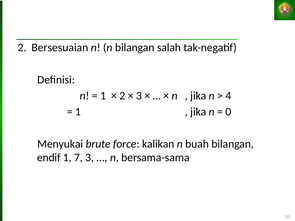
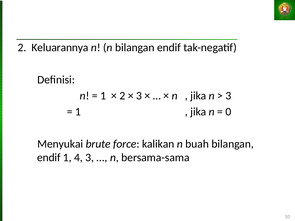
Bersesuaian: Bersesuaian -> Keluarannya
n bilangan salah: salah -> endif
4 at (228, 96): 4 -> 3
7: 7 -> 4
